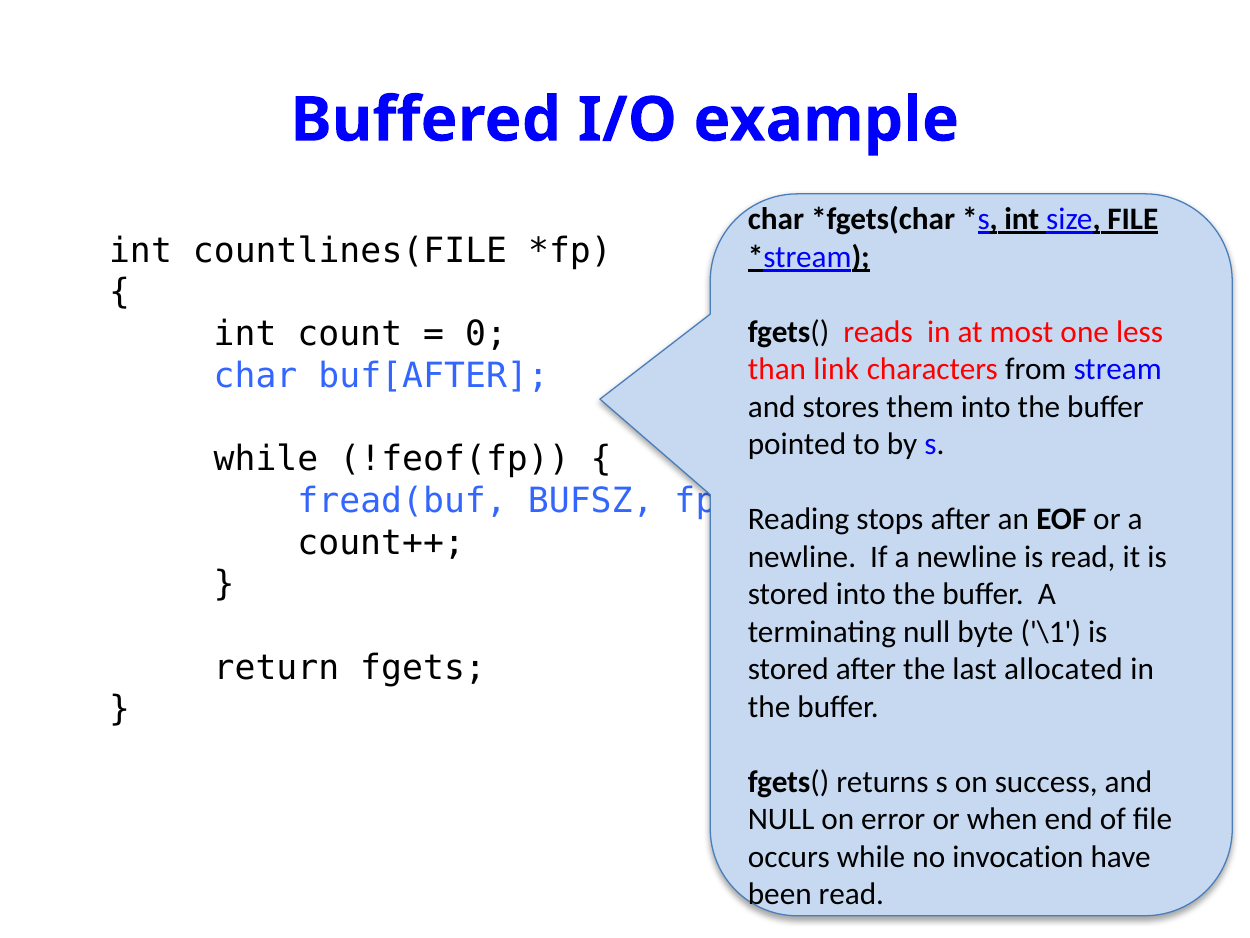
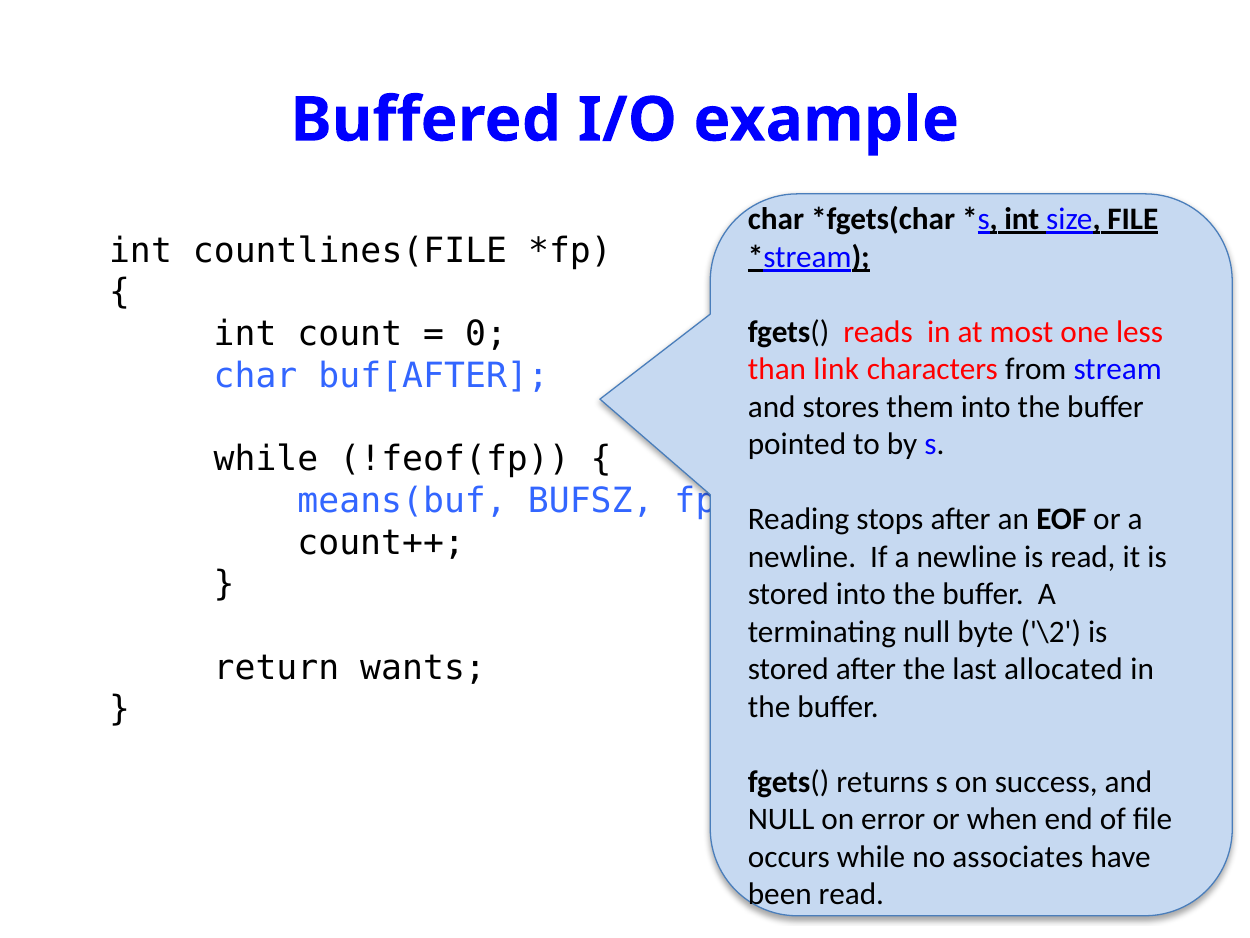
fread(buf: fread(buf -> means(buf
\1: \1 -> \2
fgets: fgets -> wants
invocation: invocation -> associates
